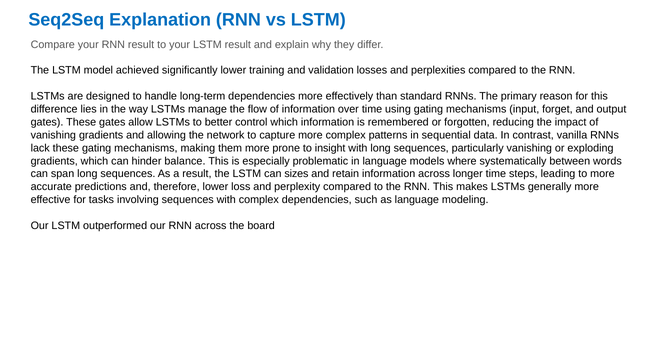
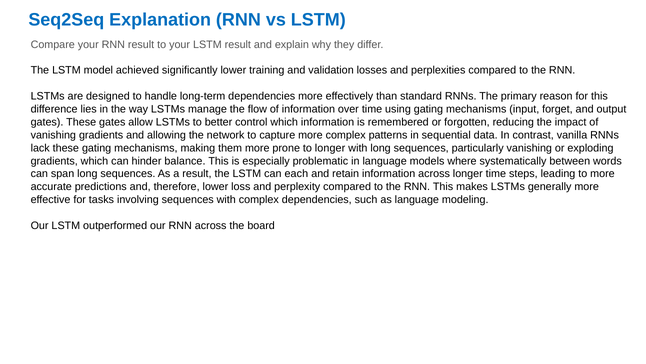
to insight: insight -> longer
sizes: sizes -> each
